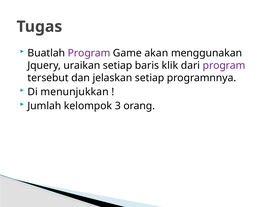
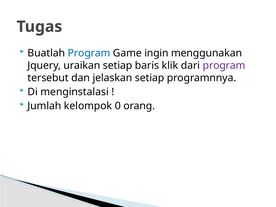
Program at (89, 53) colour: purple -> blue
akan: akan -> ingin
menunjukkan: menunjukkan -> menginstalasi
3: 3 -> 0
